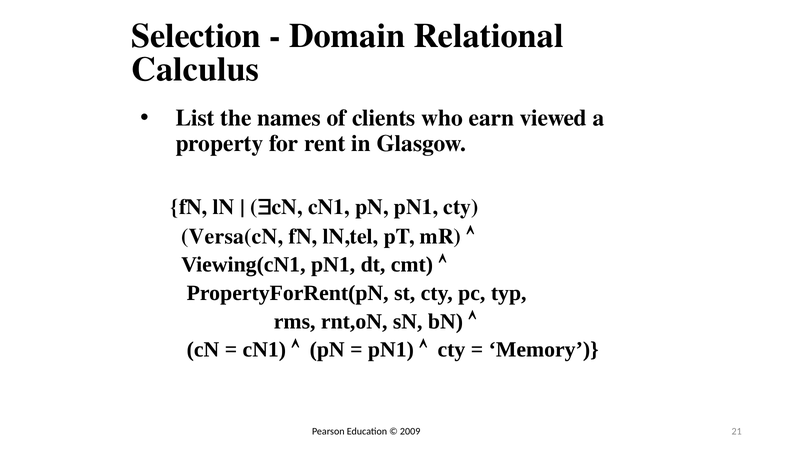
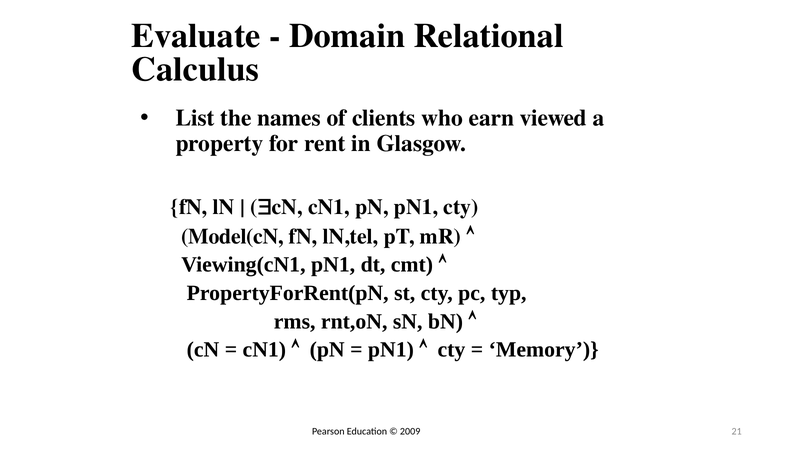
Selection: Selection -> Evaluate
Versa(cN: Versa(cN -> Model(cN
